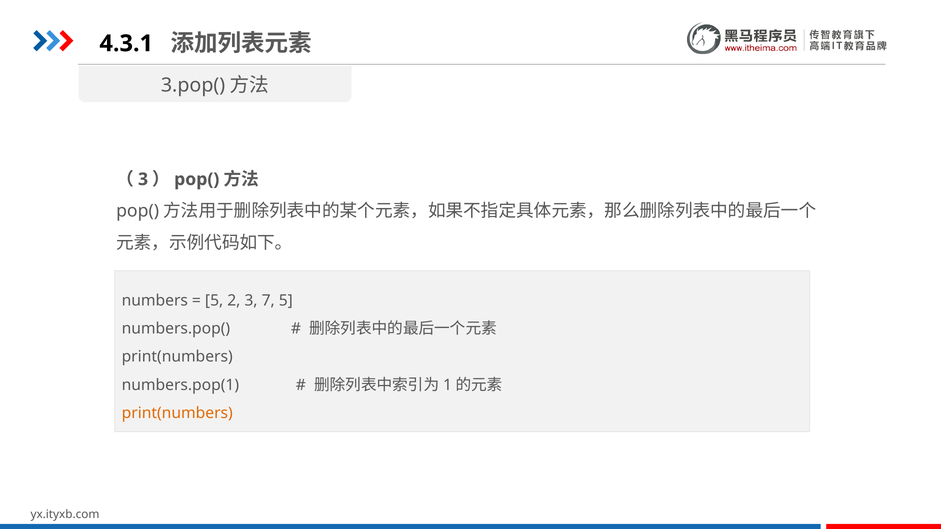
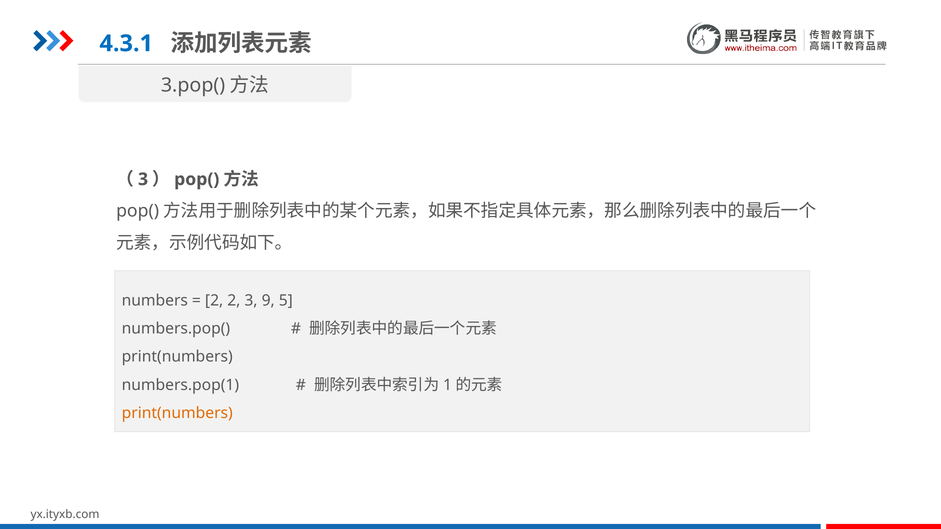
4.3.1 colour: black -> blue
5 at (214, 301): 5 -> 2
7: 7 -> 9
